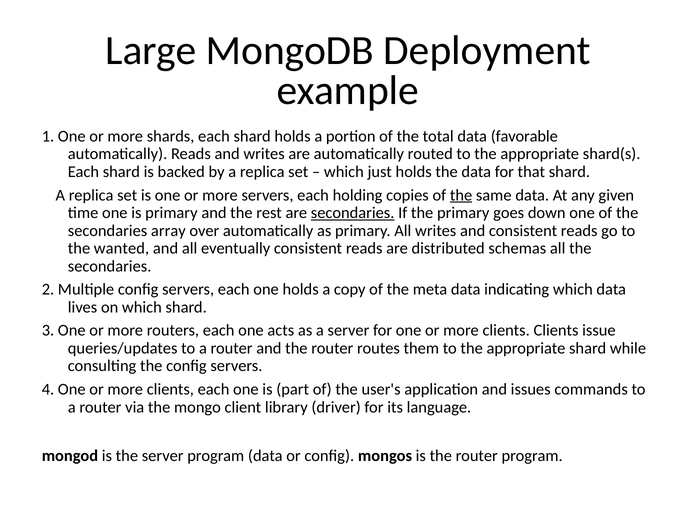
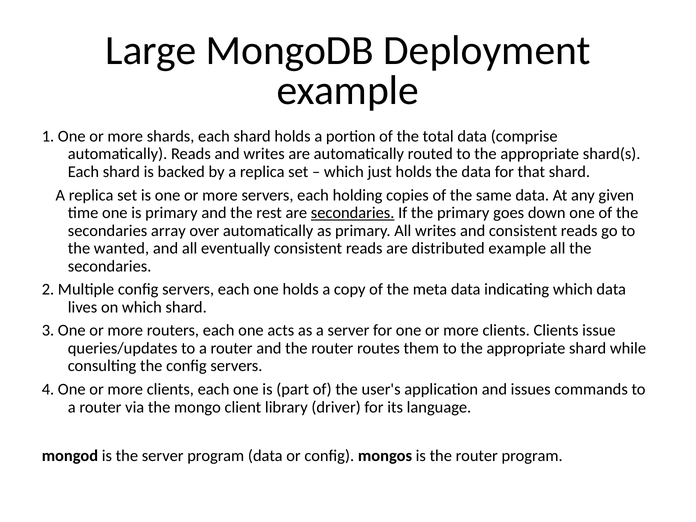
favorable: favorable -> comprise
the at (461, 195) underline: present -> none
distributed schemas: schemas -> example
